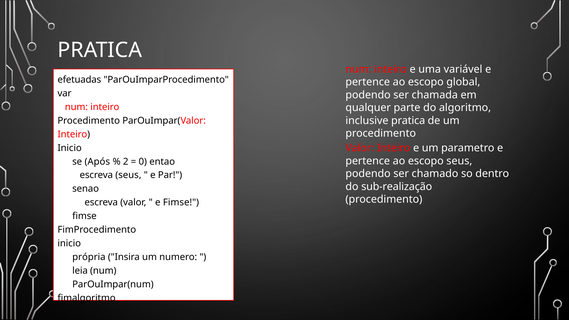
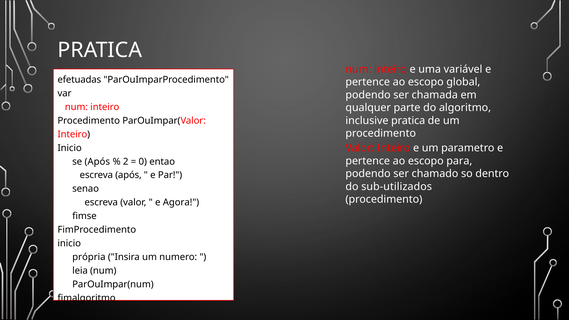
escopo seus: seus -> para
escreva seus: seus -> após
sub-realização: sub-realização -> sub-utilizados
e Fimse: Fimse -> Agora
